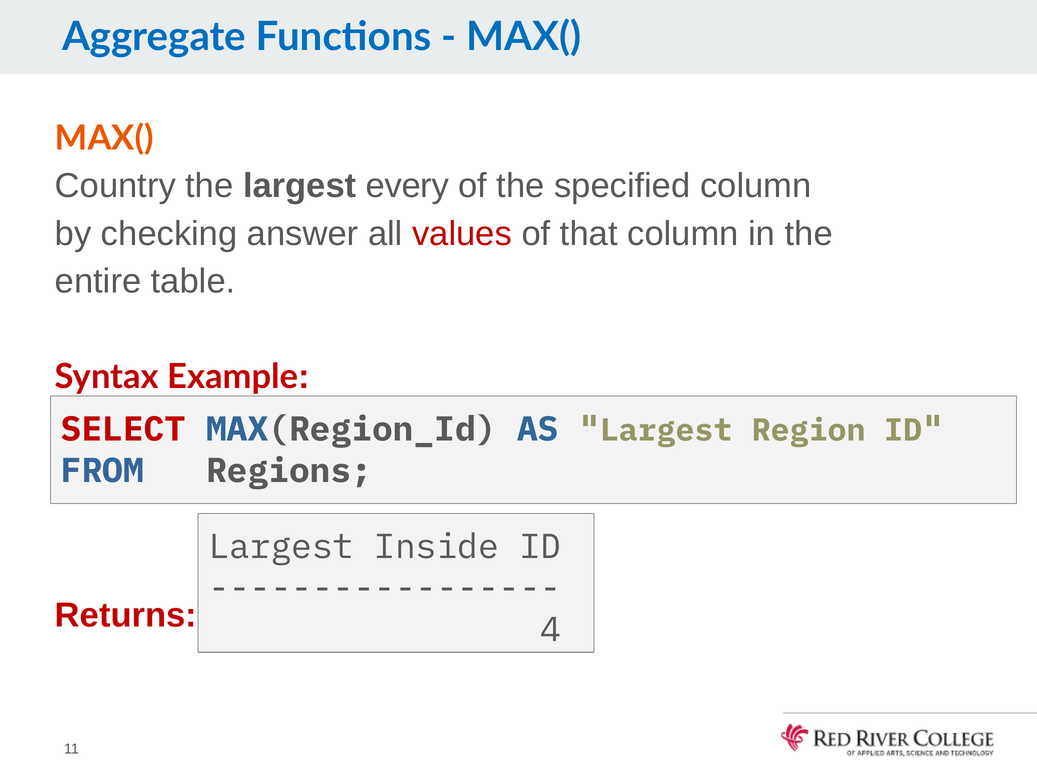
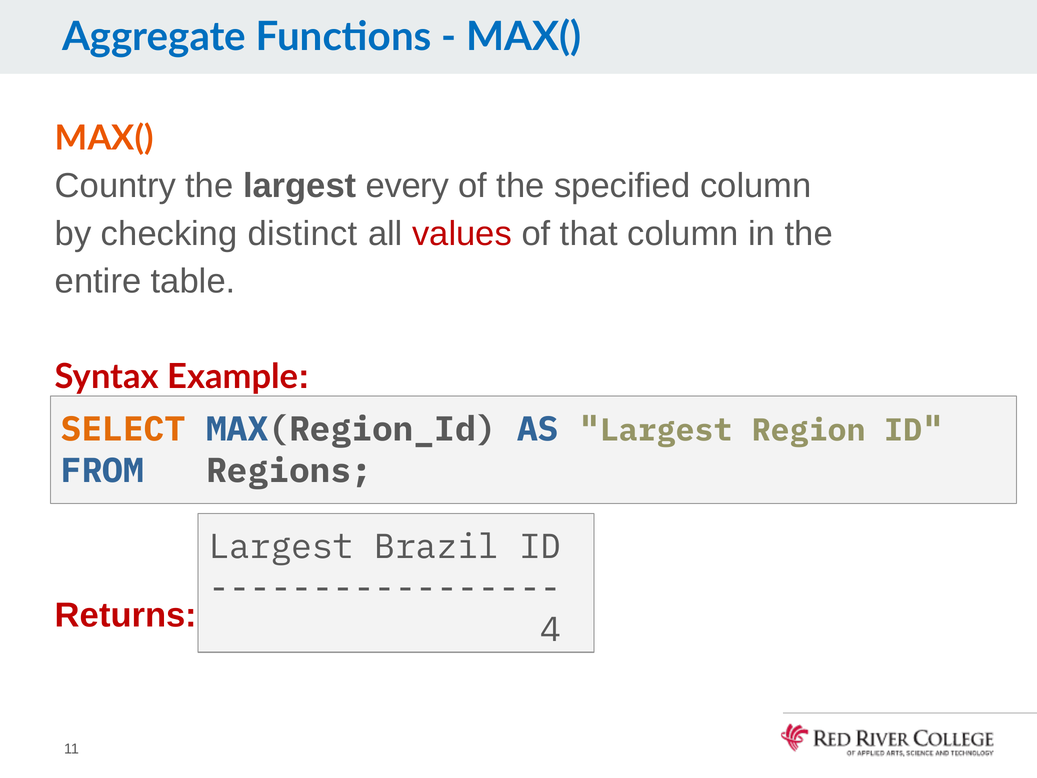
answer: answer -> distinct
SELECT colour: red -> orange
Inside: Inside -> Brazil
